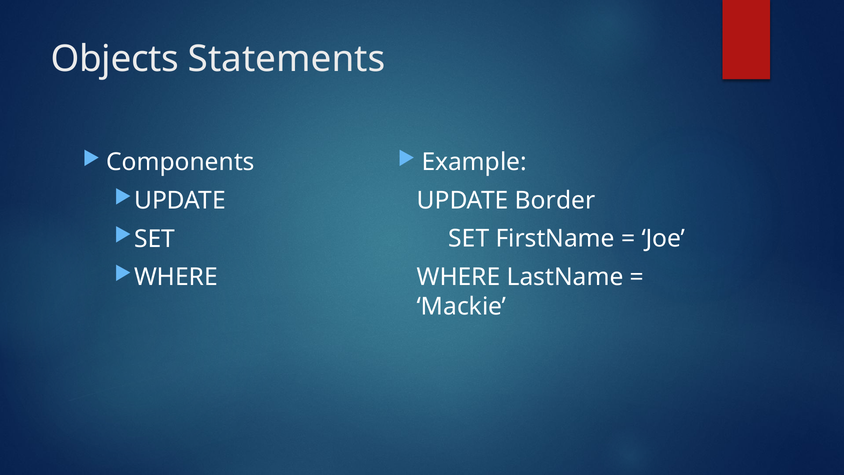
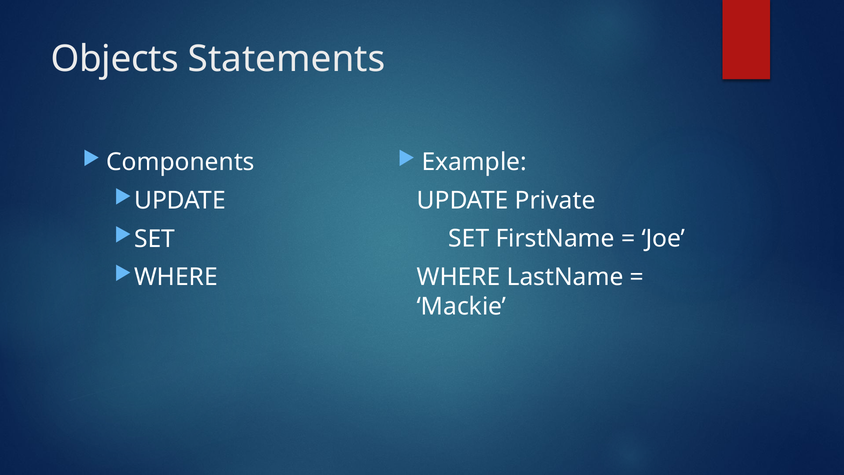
Border: Border -> Private
